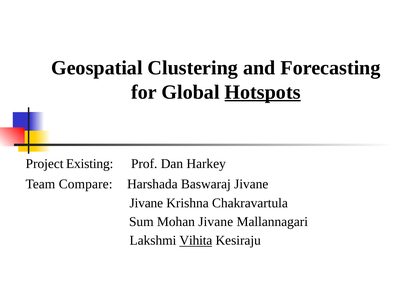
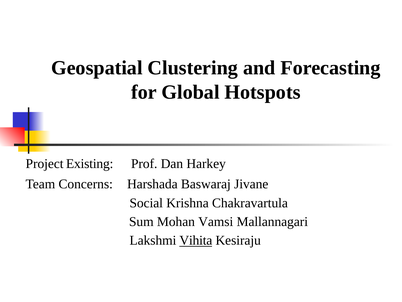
Hotspots underline: present -> none
Compare: Compare -> Concerns
Jivane at (146, 203): Jivane -> Social
Mohan Jivane: Jivane -> Vamsi
